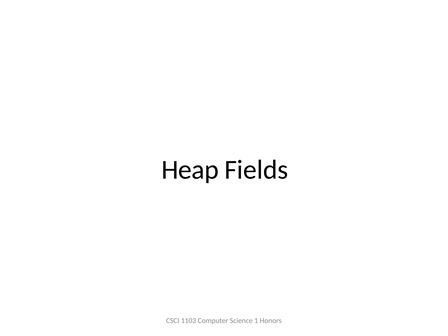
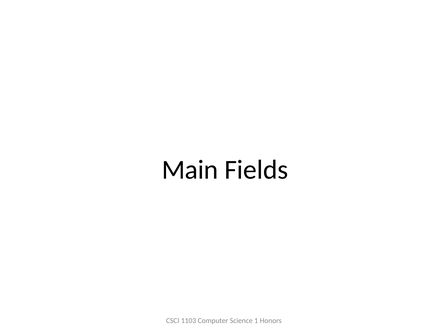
Heap: Heap -> Main
